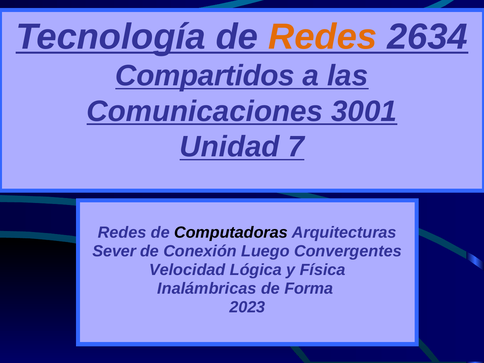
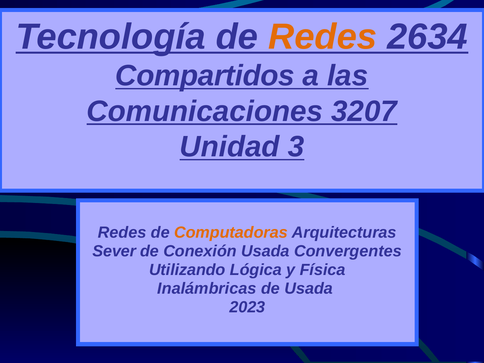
3001: 3001 -> 3207
7: 7 -> 3
Computadoras colour: black -> orange
Conexión Luego: Luego -> Usada
Velocidad: Velocidad -> Utilizando
de Forma: Forma -> Usada
